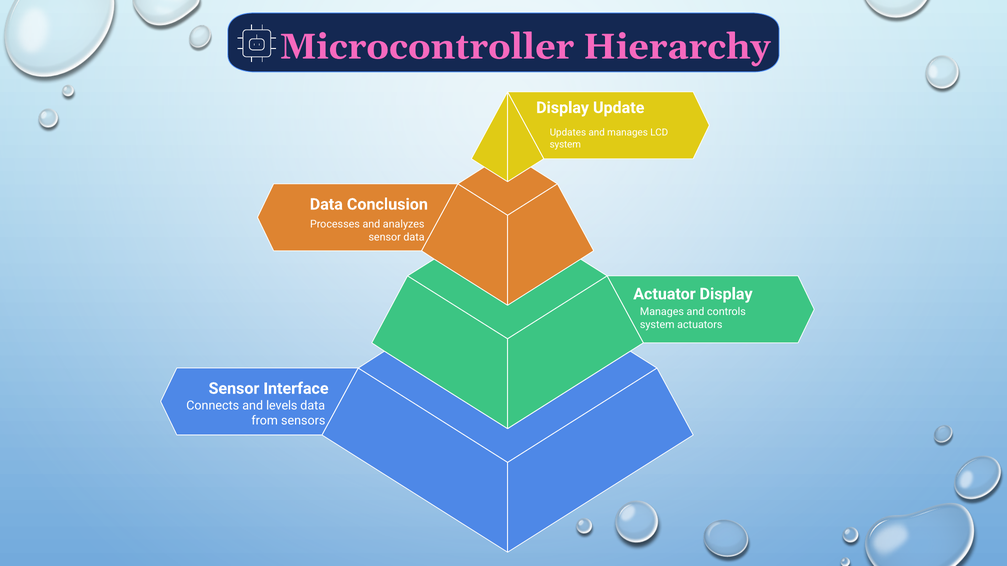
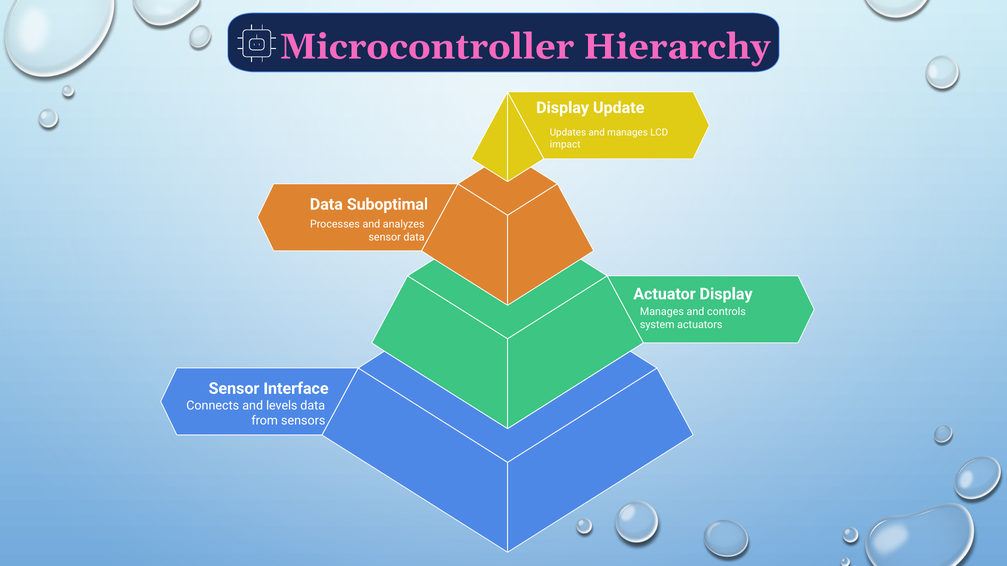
system at (565, 144): system -> impact
Conclusion: Conclusion -> Suboptimal
